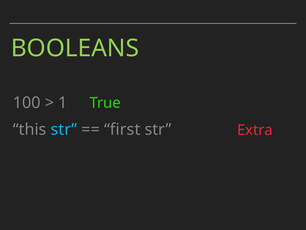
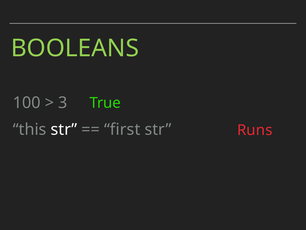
1: 1 -> 3
str at (64, 129) colour: light blue -> white
Extra: Extra -> Runs
